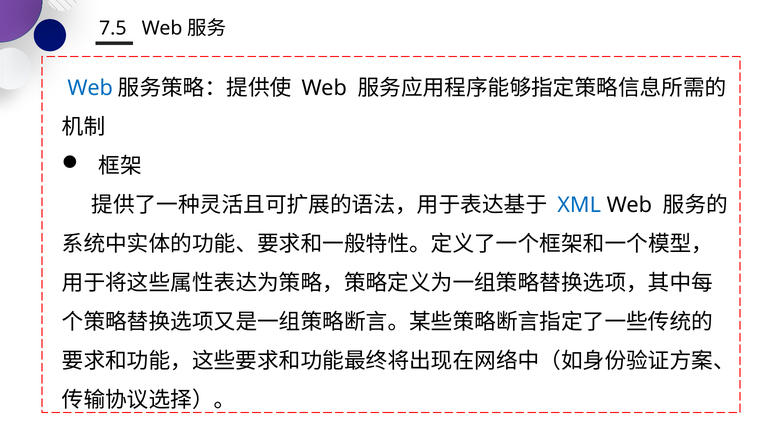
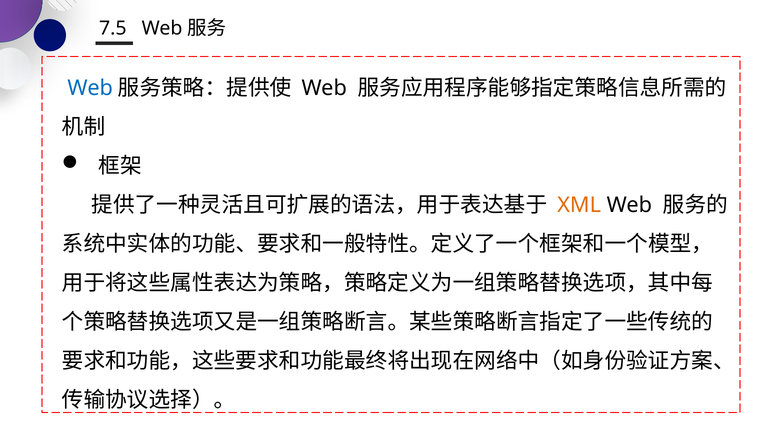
XML colour: blue -> orange
